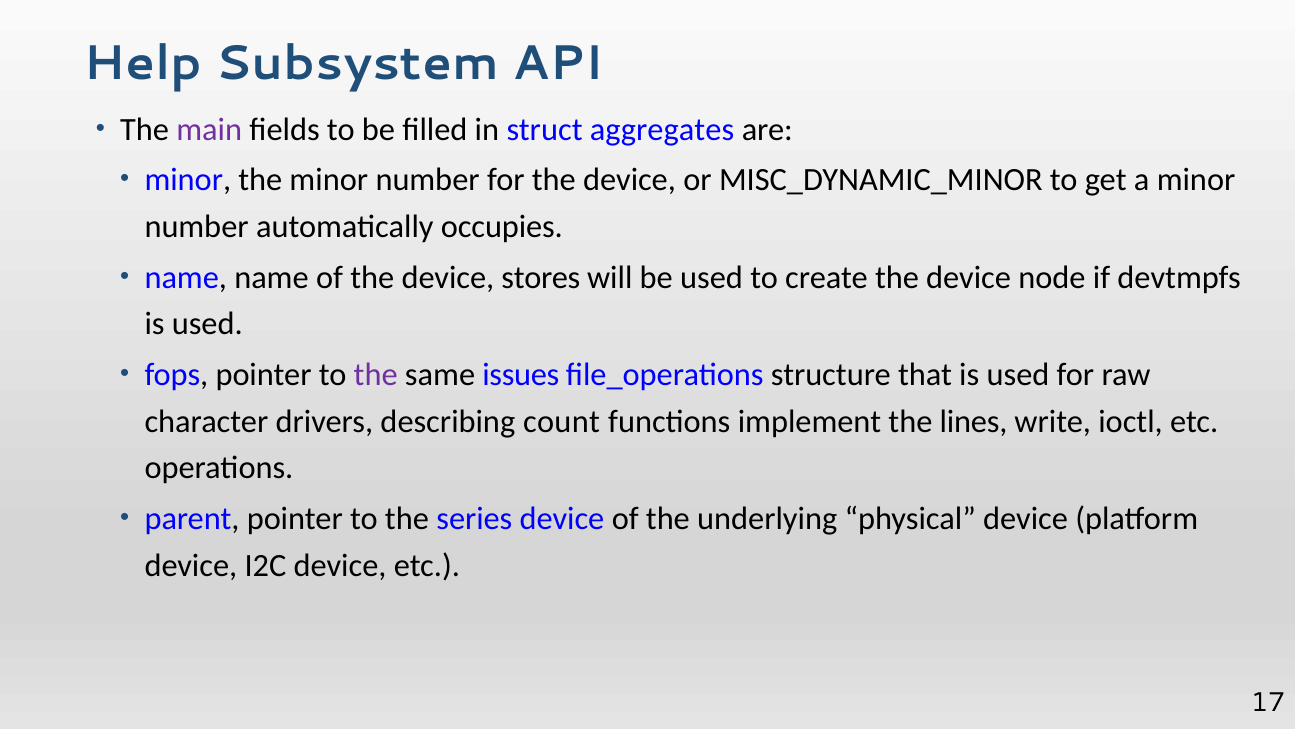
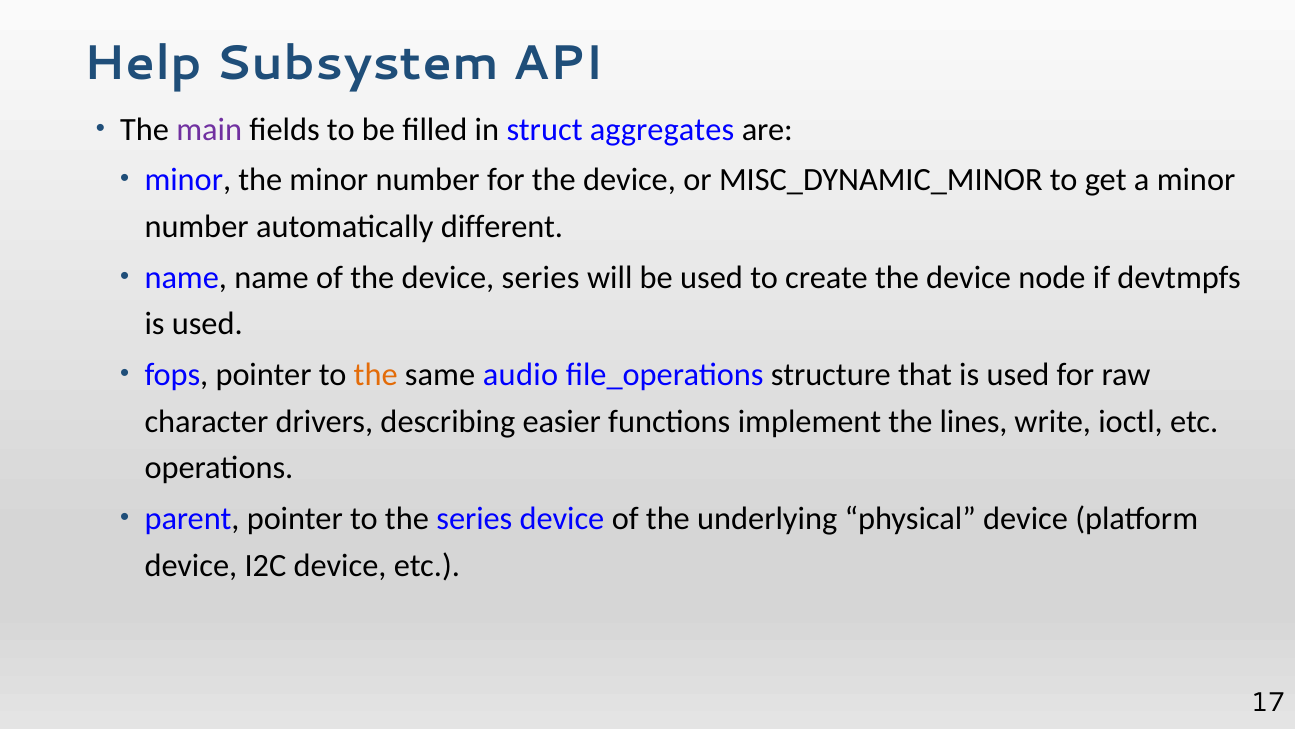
occupies: occupies -> different
device stores: stores -> series
the at (376, 375) colour: purple -> orange
issues: issues -> audio
count: count -> easier
